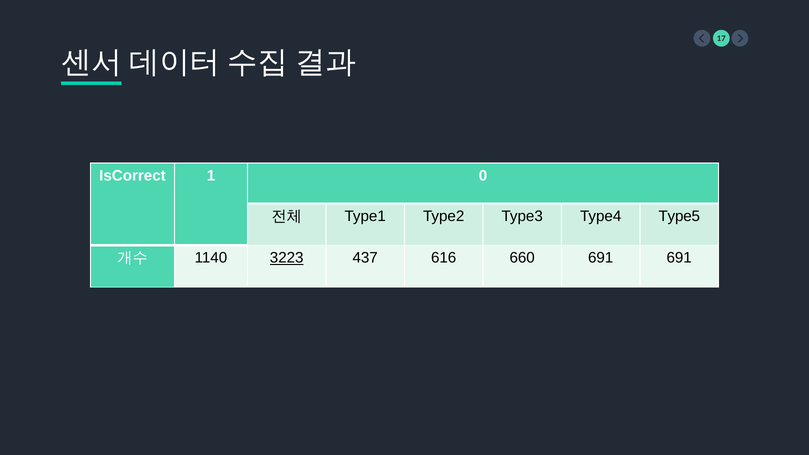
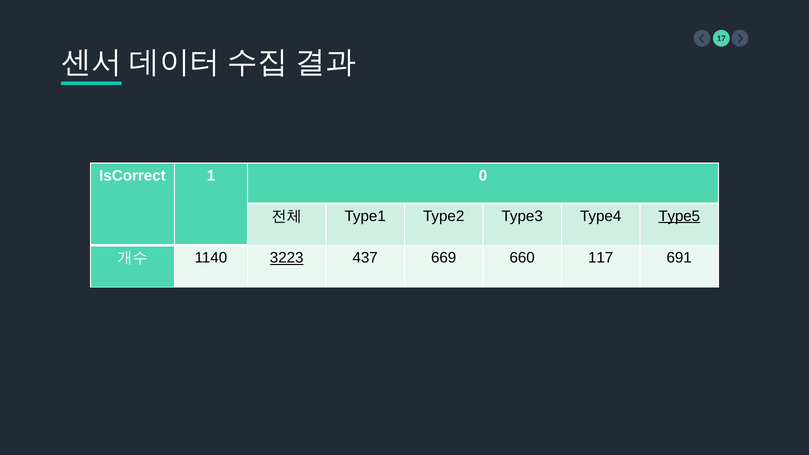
Type5 underline: none -> present
616: 616 -> 669
660 691: 691 -> 117
